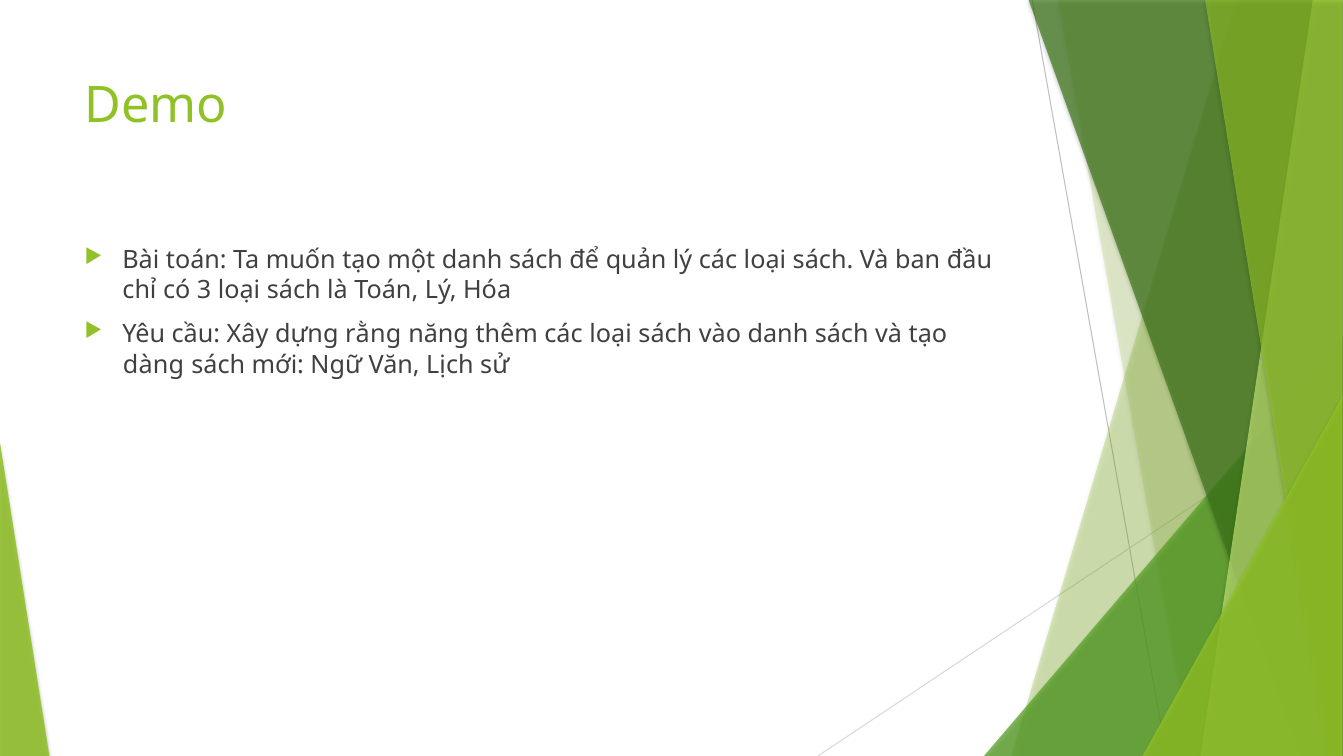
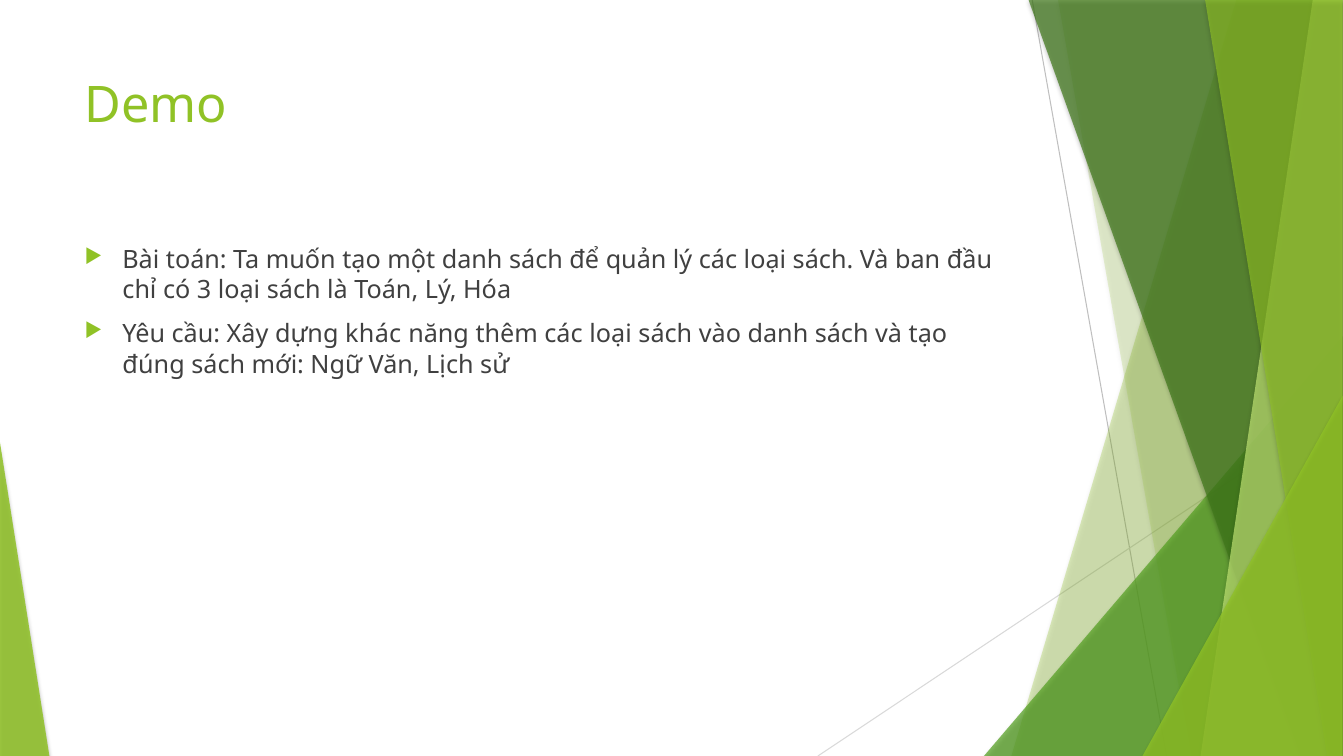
rằng: rằng -> khác
dàng: dàng -> đúng
